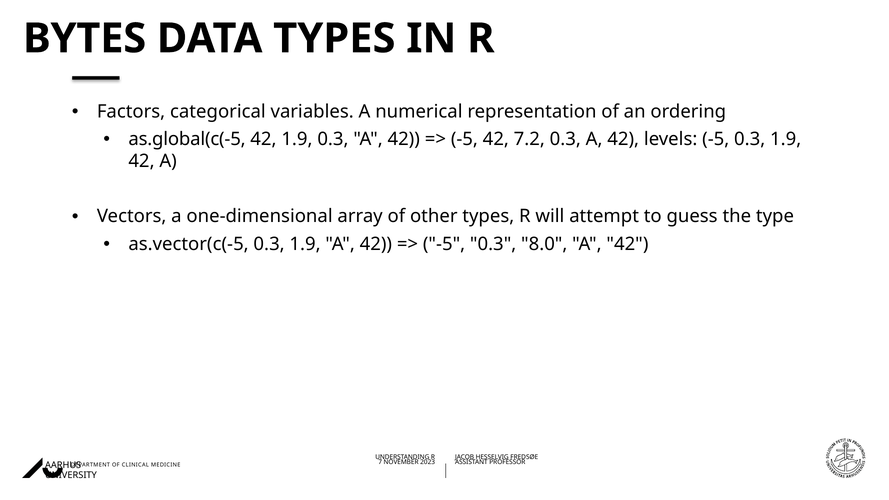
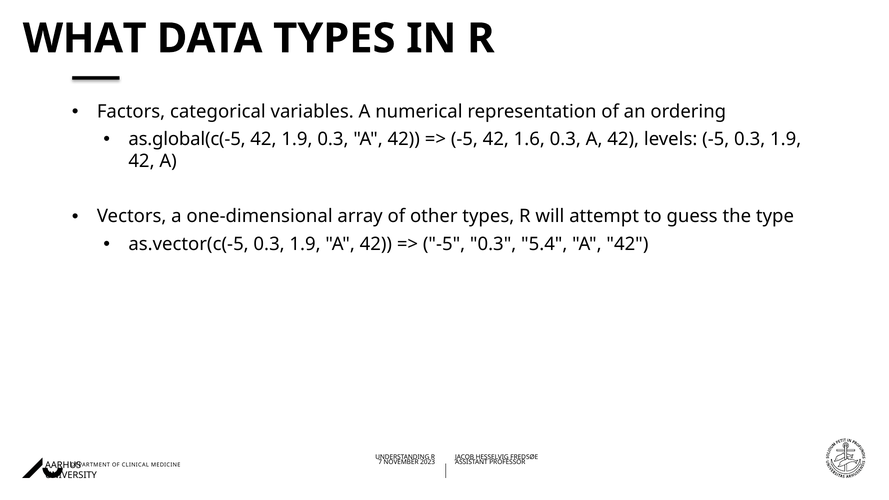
BYTES: BYTES -> WHAT
7.2: 7.2 -> 1.6
8.0: 8.0 -> 5.4
